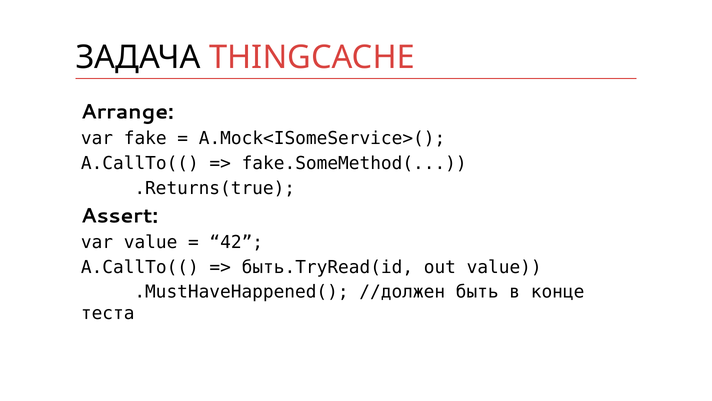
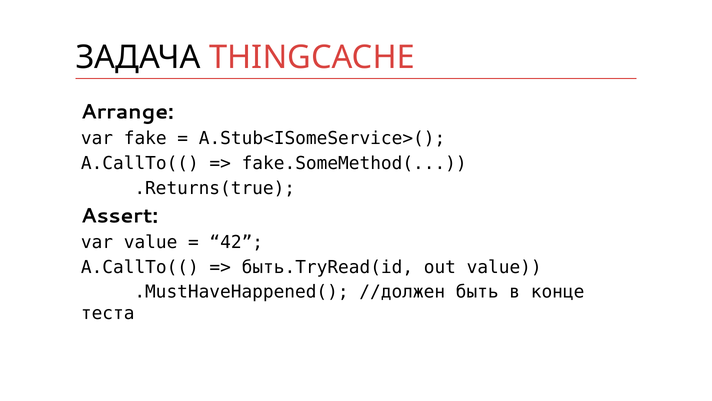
A.Mock<ISomeService>(: A.Mock<ISomeService>( -> A.Stub<ISomeService>(
